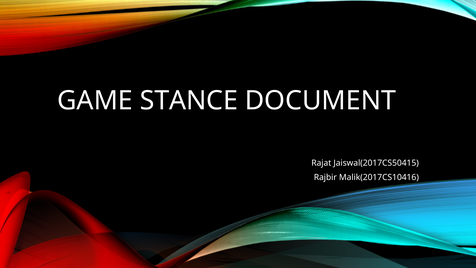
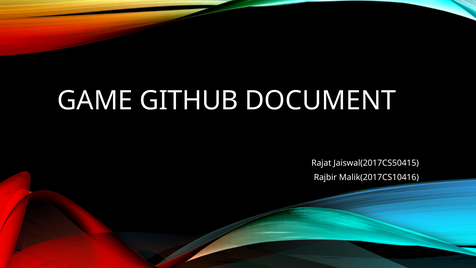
STANCE: STANCE -> GITHUB
